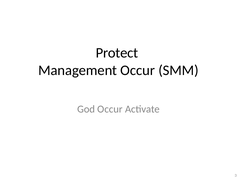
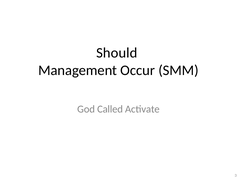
Protect: Protect -> Should
God Occur: Occur -> Called
